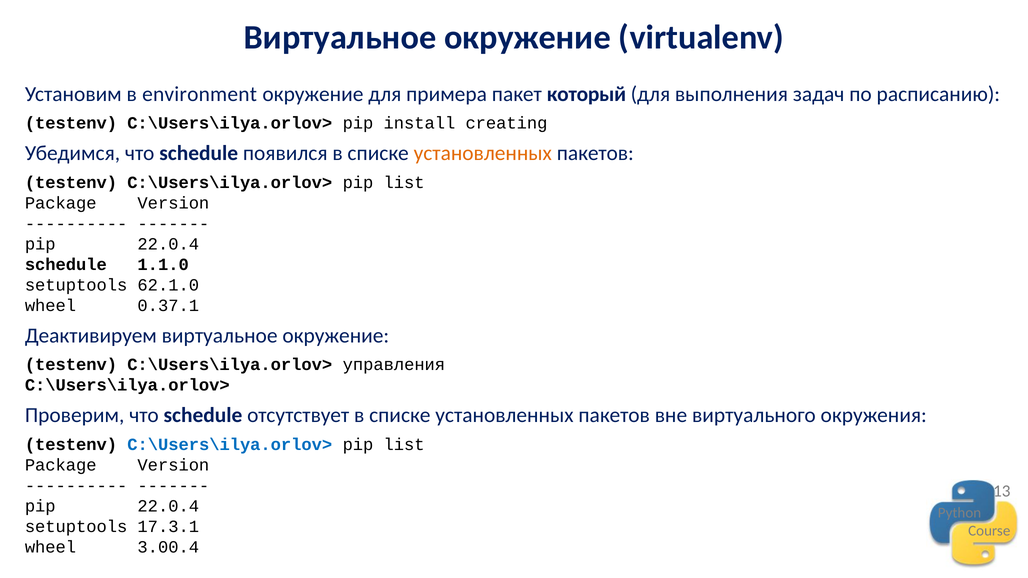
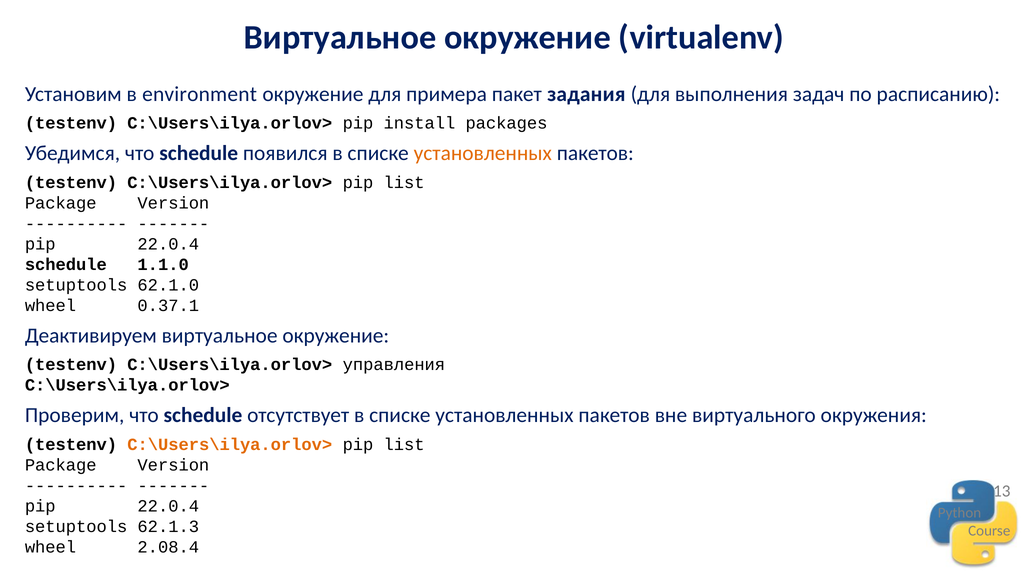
который: который -> задания
creating: creating -> packages
C:\Users\ilya.orlov> at (230, 445) colour: blue -> orange
17.3.1: 17.3.1 -> 62.1.3
3.00.4: 3.00.4 -> 2.08.4
